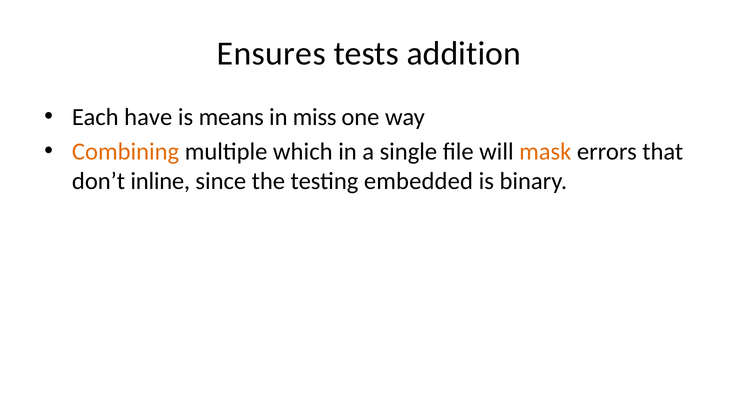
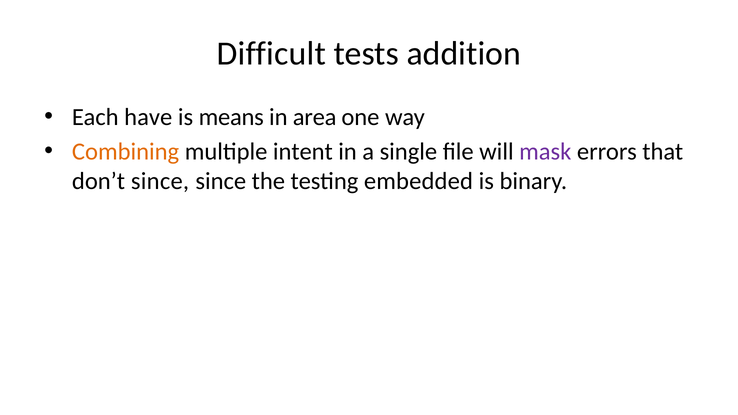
Ensures: Ensures -> Difficult
miss: miss -> area
which: which -> intent
mask colour: orange -> purple
don’t inline: inline -> since
